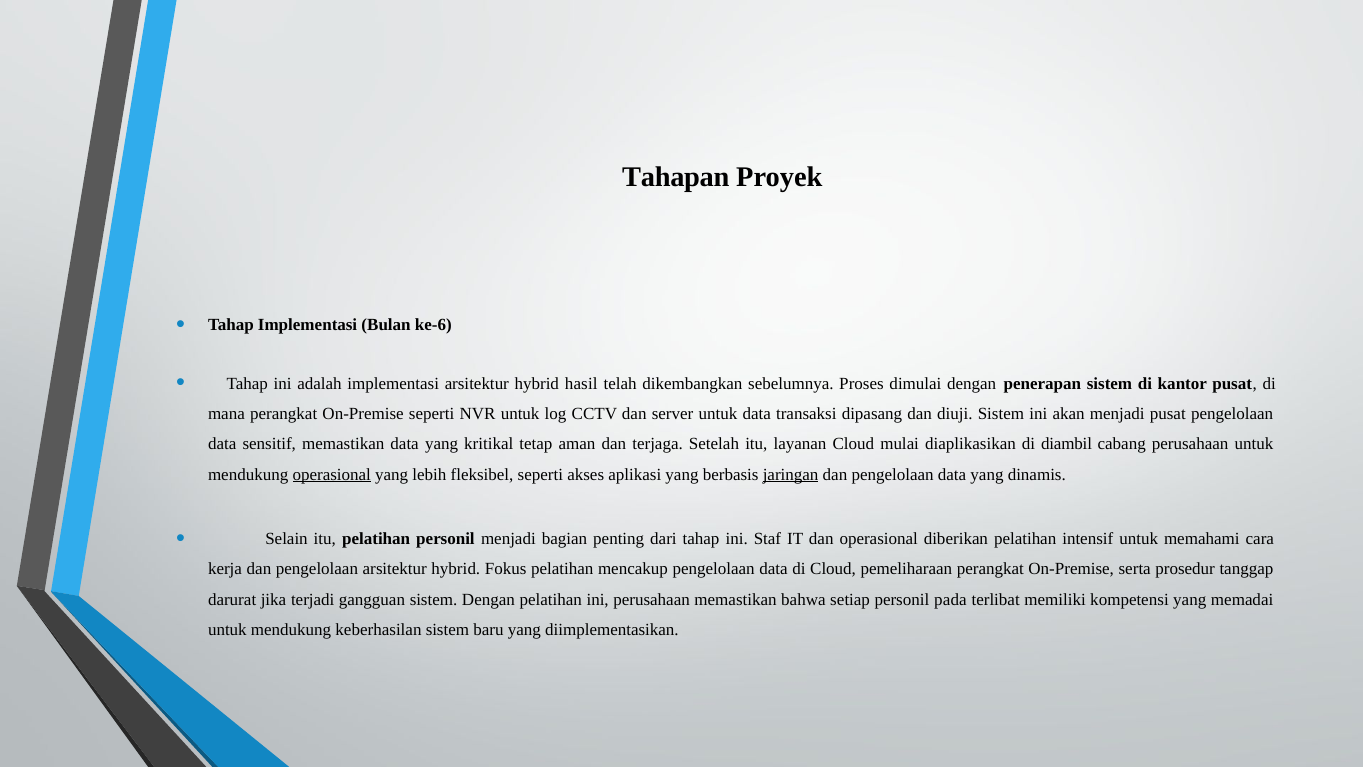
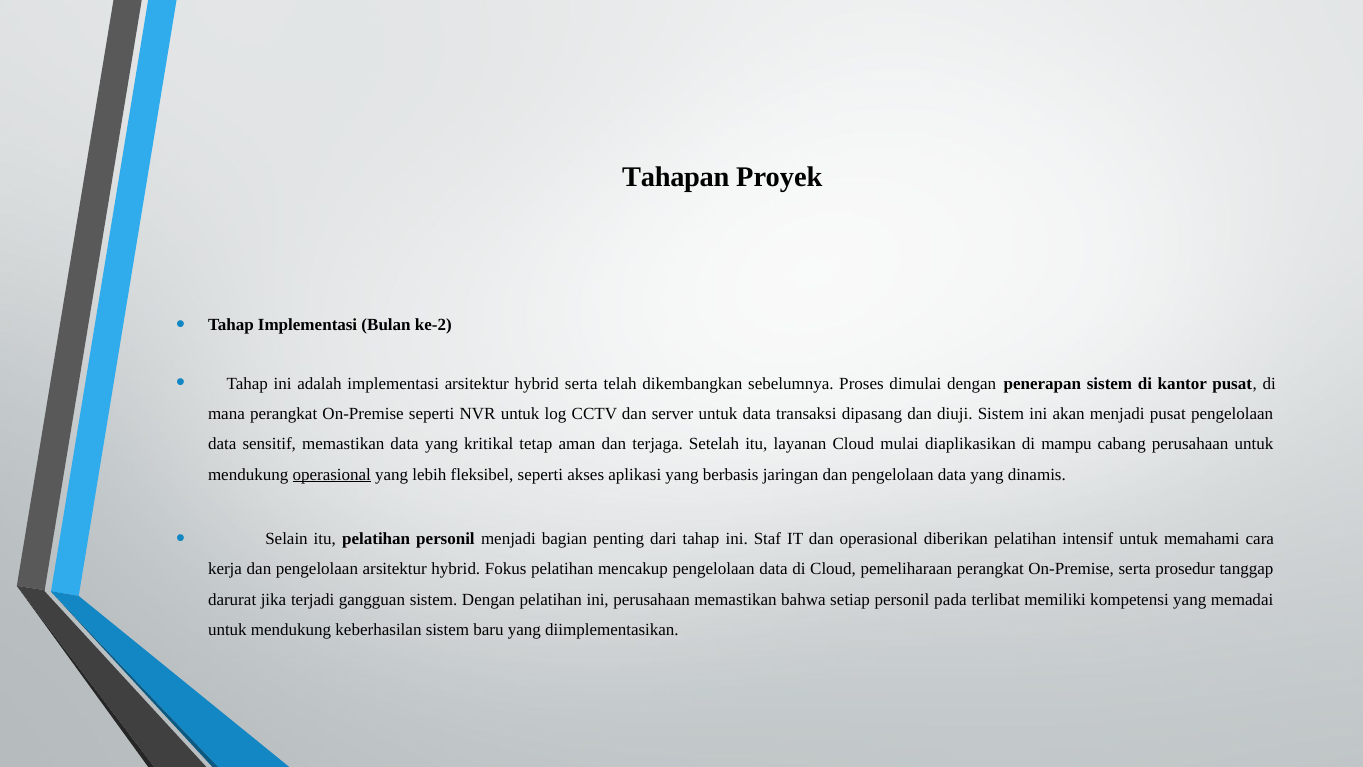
ke-6: ke-6 -> ke-2
hybrid hasil: hasil -> serta
diambil: diambil -> mampu
jaringan underline: present -> none
